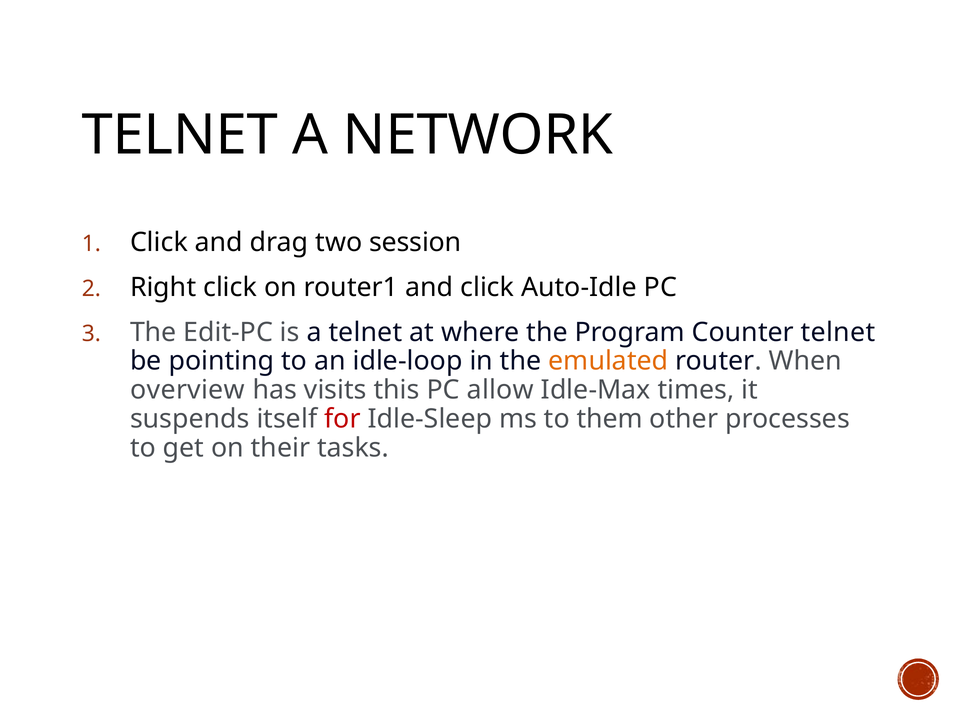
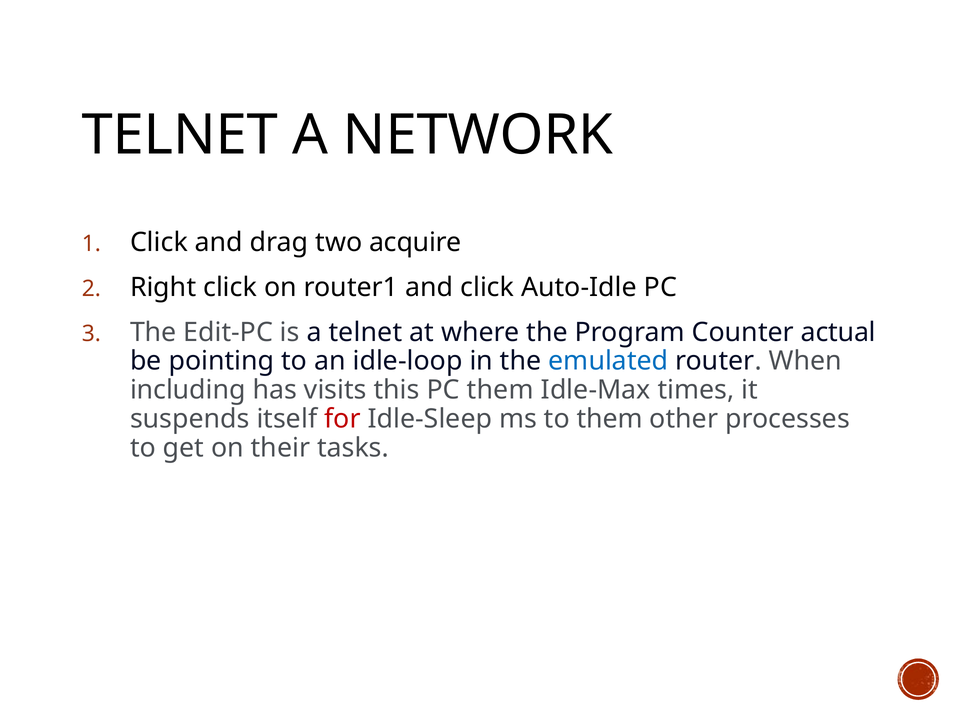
session: session -> acquire
Counter telnet: telnet -> actual
emulated colour: orange -> blue
overview: overview -> including
PC allow: allow -> them
